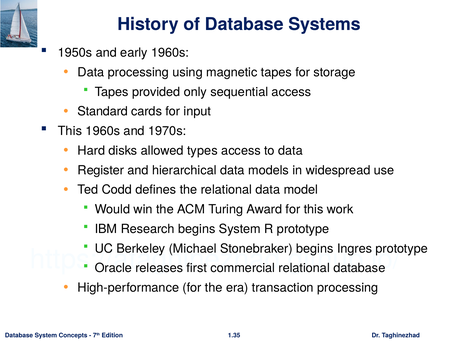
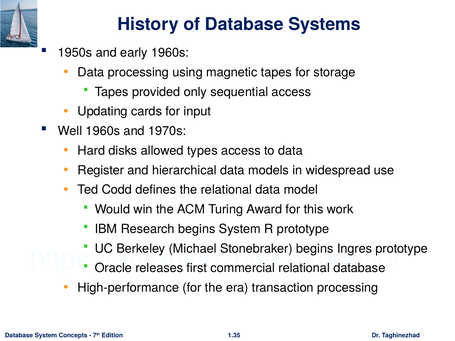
Standard: Standard -> Updating
This at (70, 131): This -> Well
